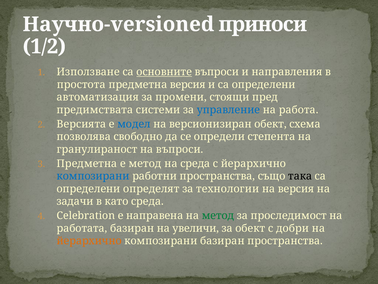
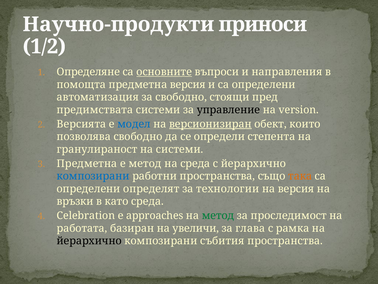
Научно-versioned: Научно-versioned -> Научно-продукти
Използване: Използване -> Определяне
простота: простота -> помощта
за промени: промени -> свободно
управление colour: blue -> black
работа: работа -> version
версионизиран underline: none -> present
схема: схема -> които
на въпроси: въпроси -> системи
така colour: black -> orange
задачи: задачи -> връзки
направена: направена -> approaches
за обект: обект -> глава
добри: добри -> рамка
йерархично at (89, 240) colour: orange -> black
композирани базиран: базиран -> събития
